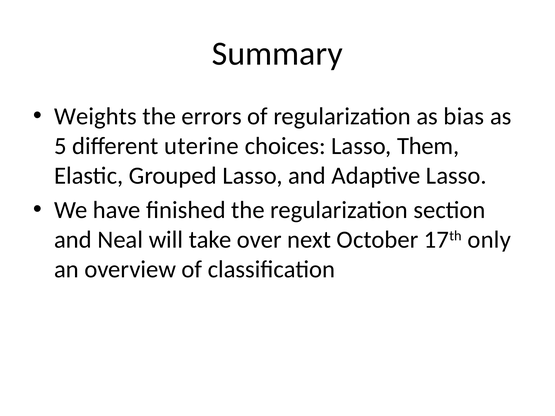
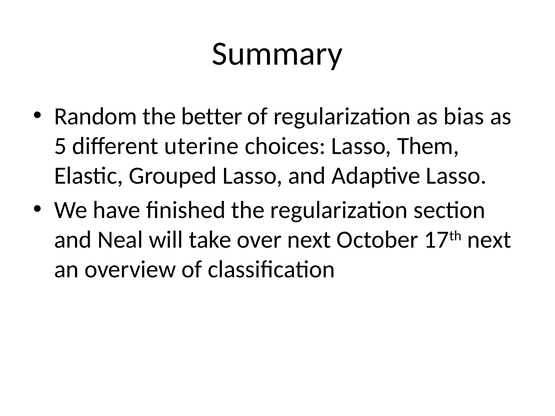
Weights: Weights -> Random
errors: errors -> better
17th only: only -> next
